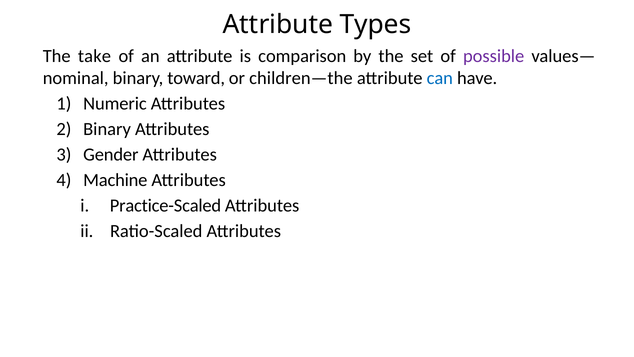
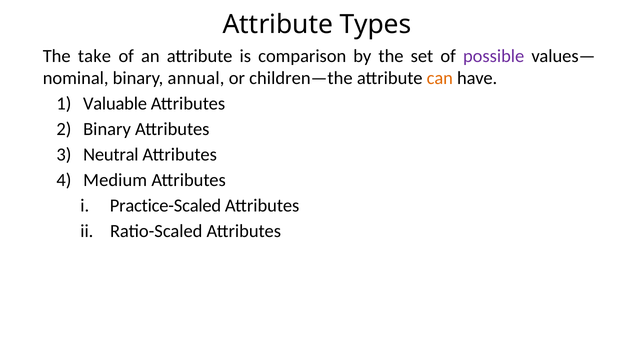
toward: toward -> annual
can colour: blue -> orange
Numeric: Numeric -> Valuable
Gender: Gender -> Neutral
Machine: Machine -> Medium
